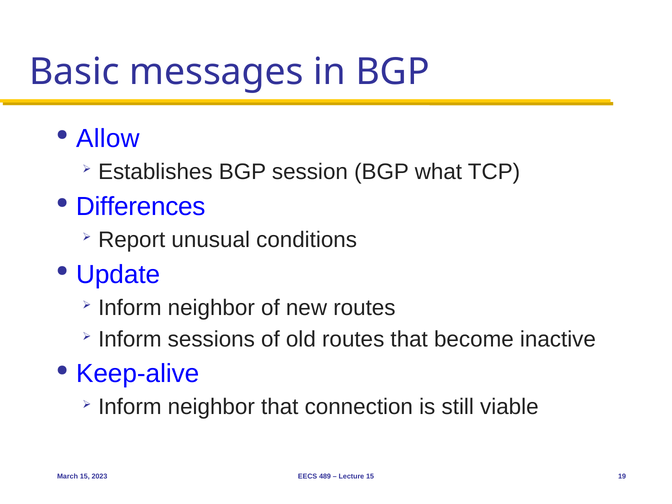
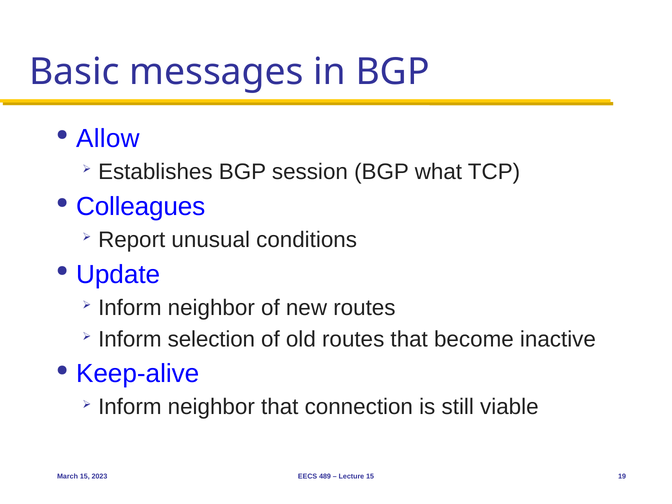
Differences: Differences -> Colleagues
sessions: sessions -> selection
